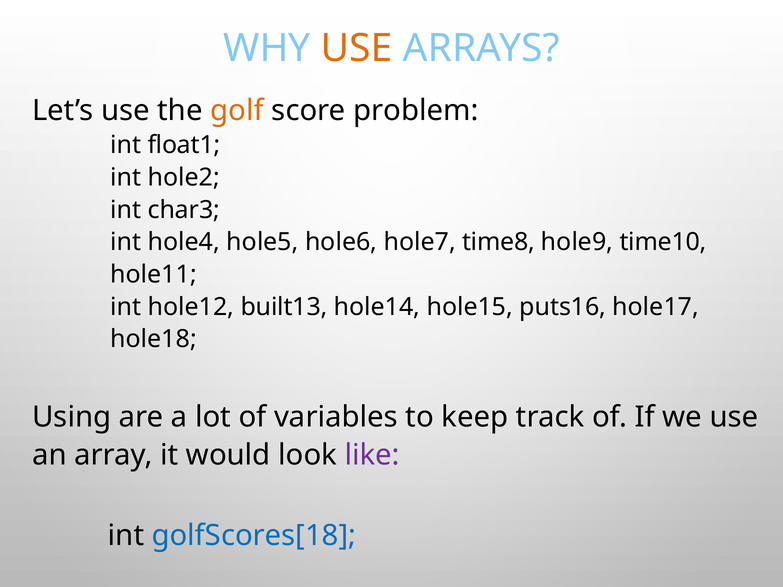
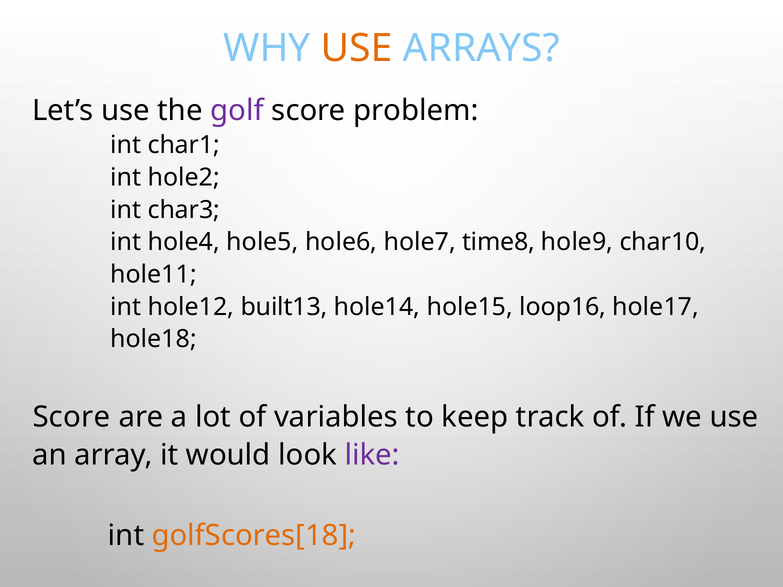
golf colour: orange -> purple
float1: float1 -> char1
time10: time10 -> char10
puts16: puts16 -> loop16
Using at (72, 417): Using -> Score
golfScores[18 colour: blue -> orange
